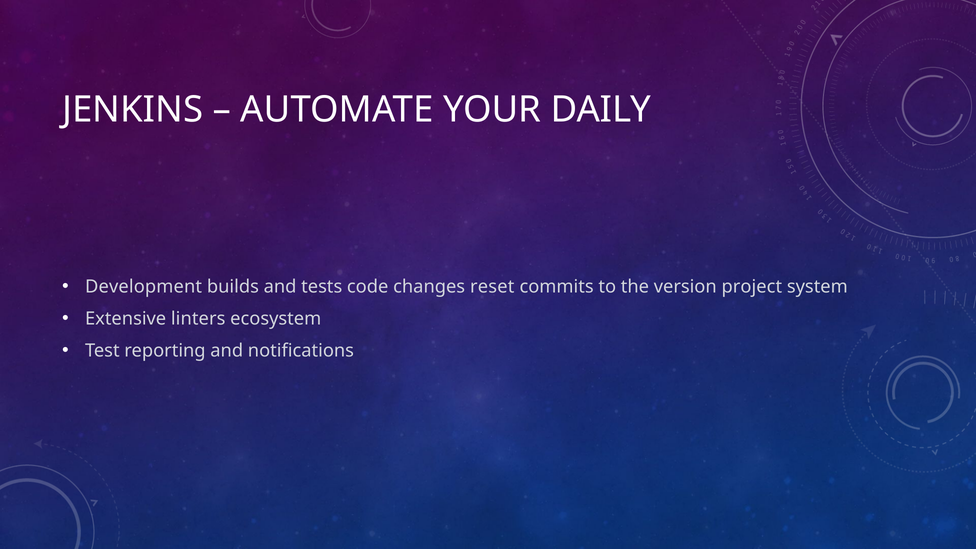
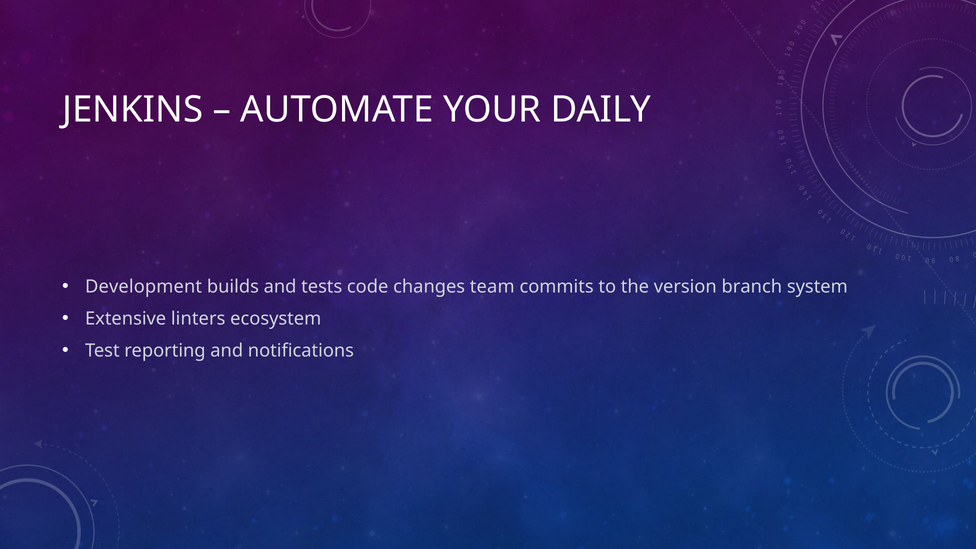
reset: reset -> team
project: project -> branch
